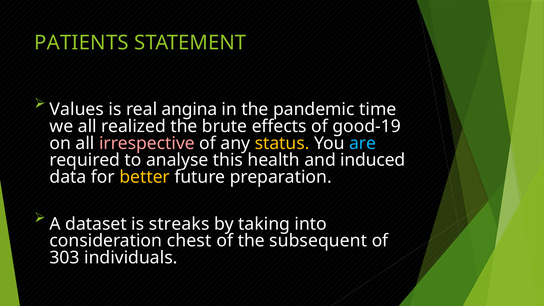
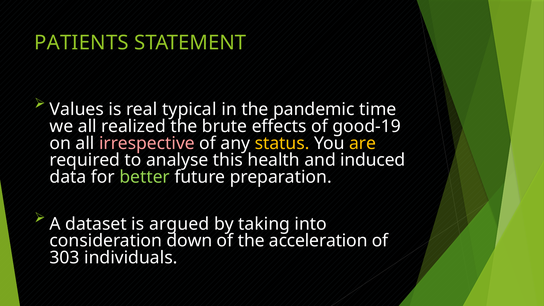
angina: angina -> typical
are colour: light blue -> yellow
better colour: yellow -> light green
streaks: streaks -> argued
chest: chest -> down
subsequent: subsequent -> acceleration
